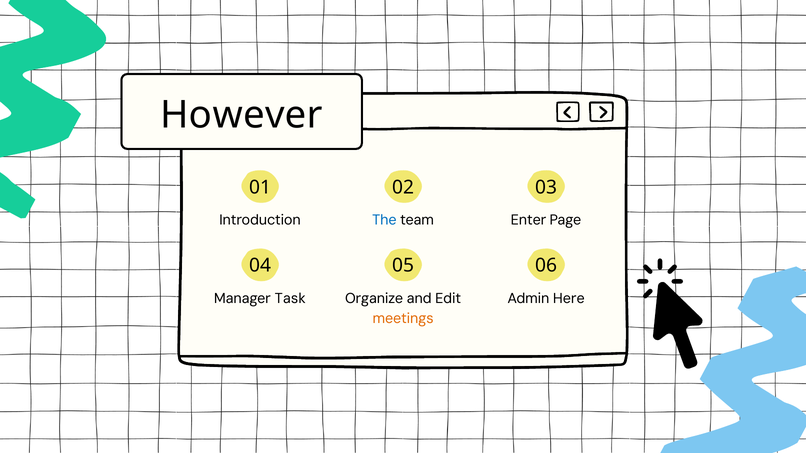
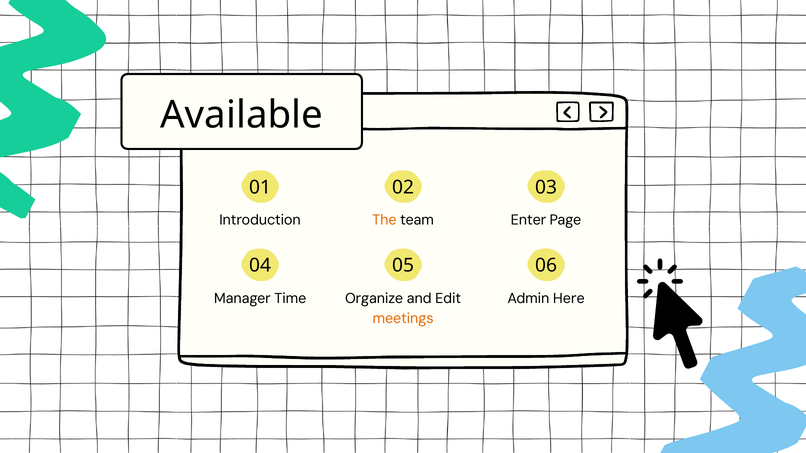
However: However -> Available
The colour: blue -> orange
Task: Task -> Time
